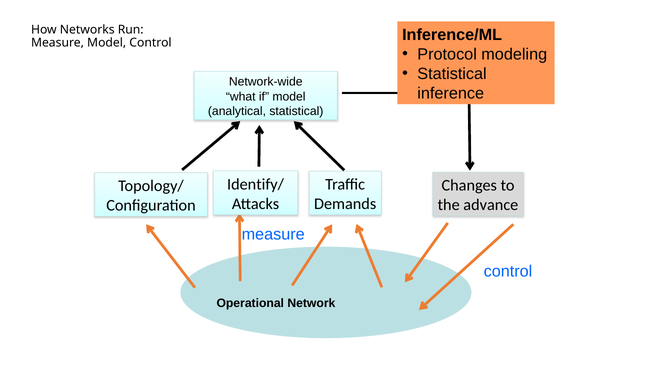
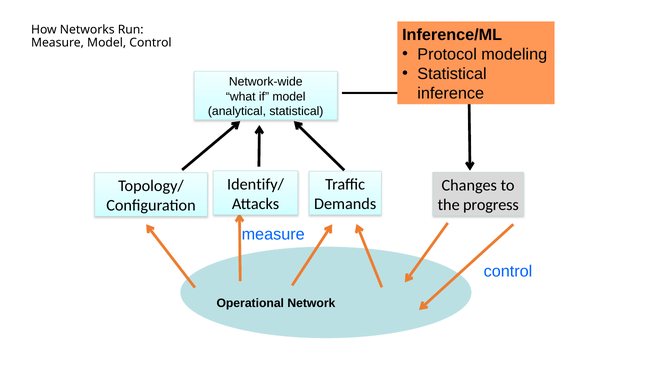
advance: advance -> progress
